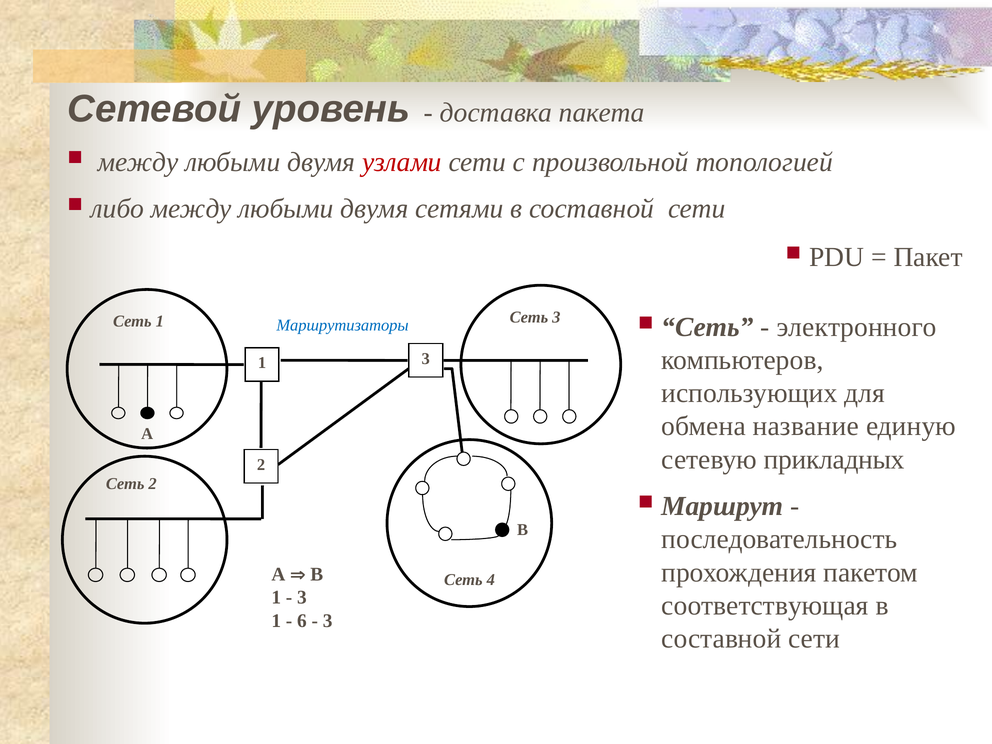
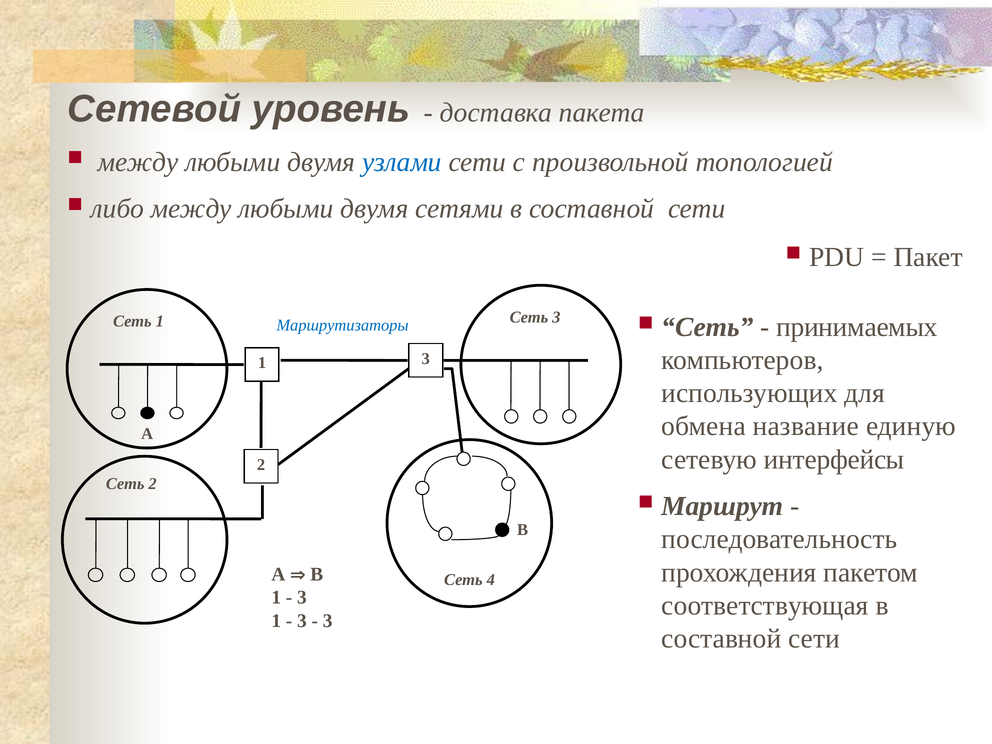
узлами colour: red -> blue
электронного: электронного -> принимаемых
прикладных: прикладных -> интерфейсы
6 at (302, 621): 6 -> 3
